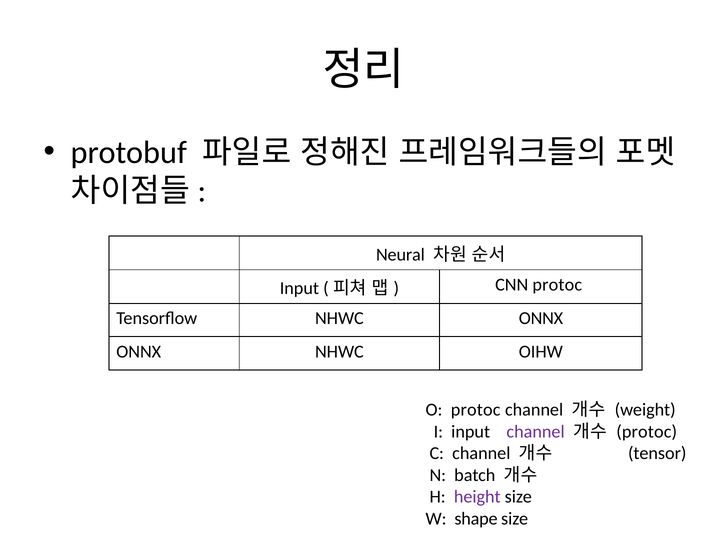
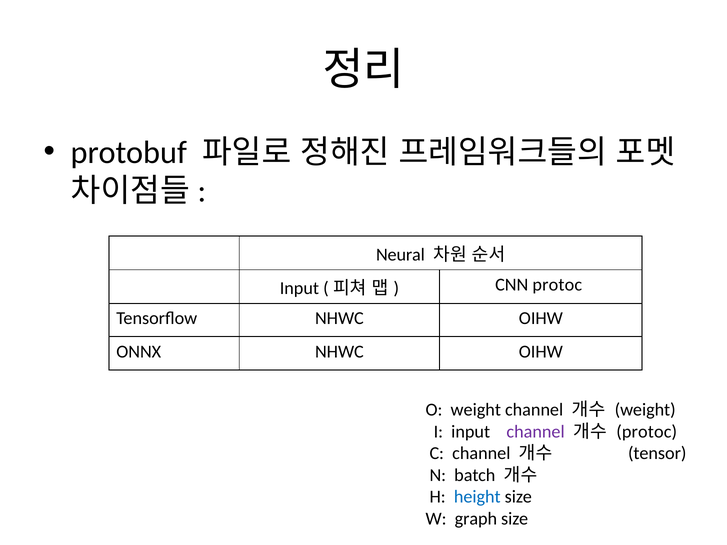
Tensorflow NHWC ONNX: ONNX -> OIHW
O protoc: protoc -> weight
height colour: purple -> blue
shape: shape -> graph
